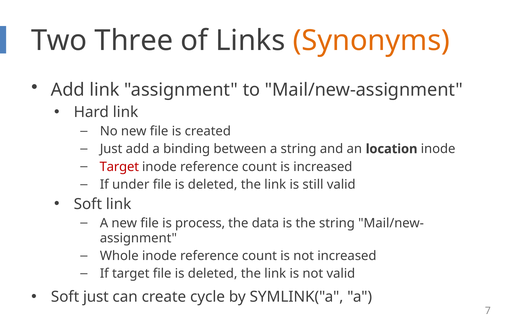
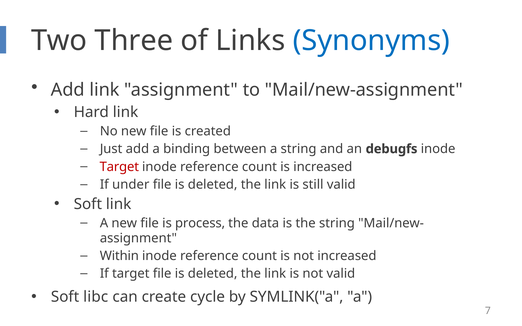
Synonyms colour: orange -> blue
location: location -> debugfs
Whole: Whole -> Within
Soft just: just -> libc
